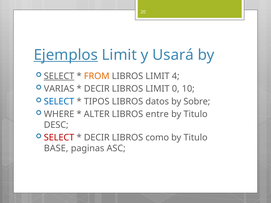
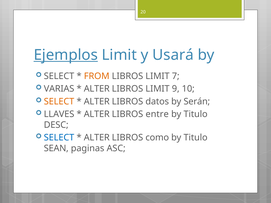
SELECT at (59, 76) underline: present -> none
4: 4 -> 7
DECIR at (97, 89): DECIR -> ALTER
0: 0 -> 9
SELECT at (59, 102) colour: blue -> orange
TIPOS at (97, 102): TIPOS -> ALTER
Sobre: Sobre -> Serán
WHERE: WHERE -> LLAVES
SELECT at (59, 138) colour: red -> blue
DECIR at (97, 138): DECIR -> ALTER
BASE: BASE -> SEAN
